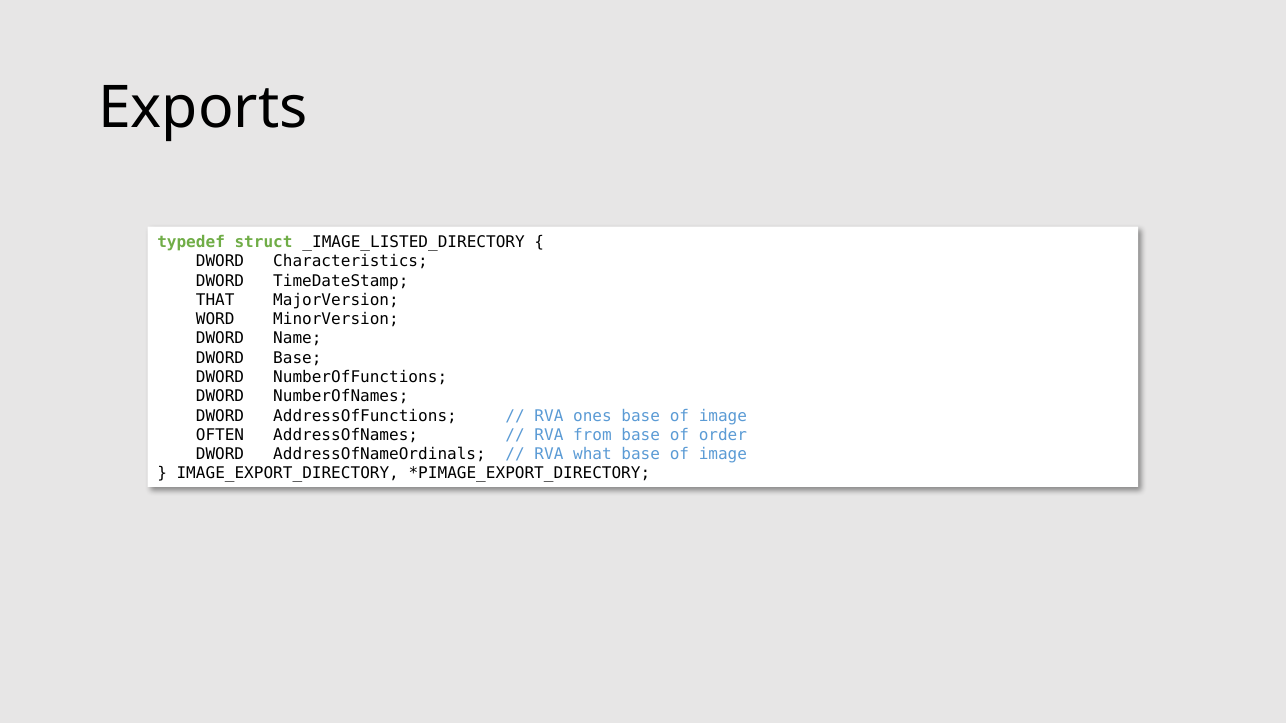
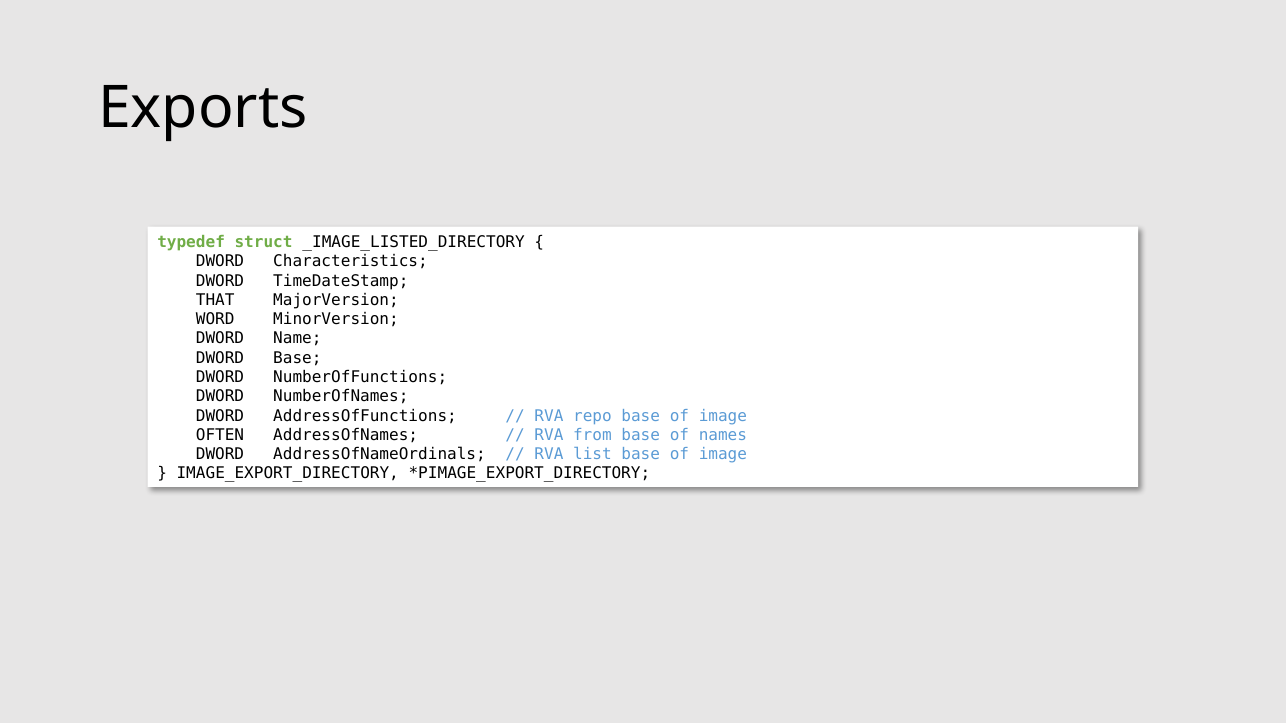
ones: ones -> repo
order: order -> names
what: what -> list
